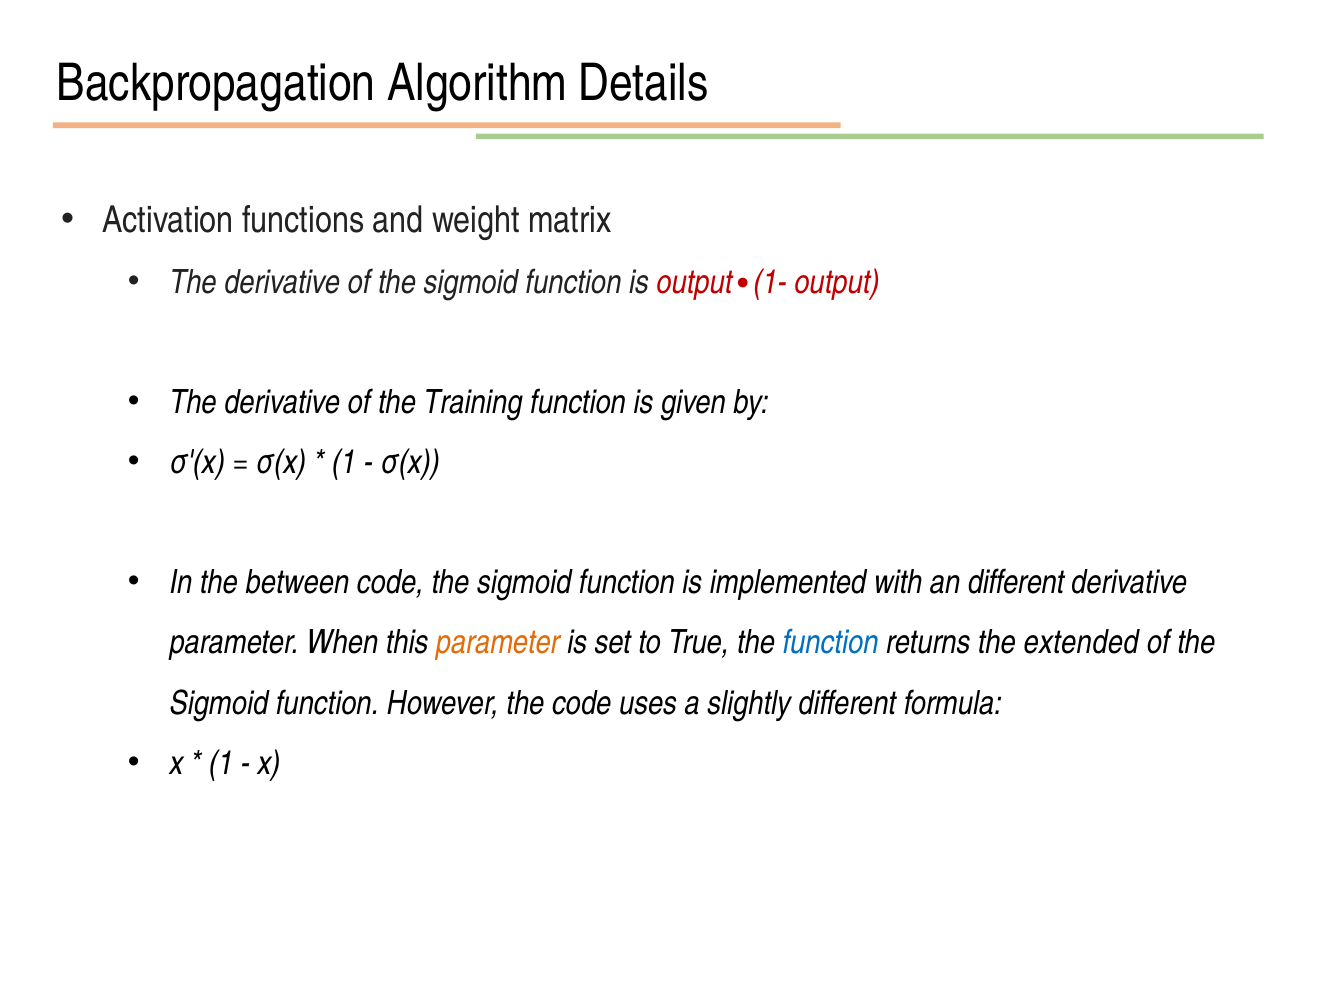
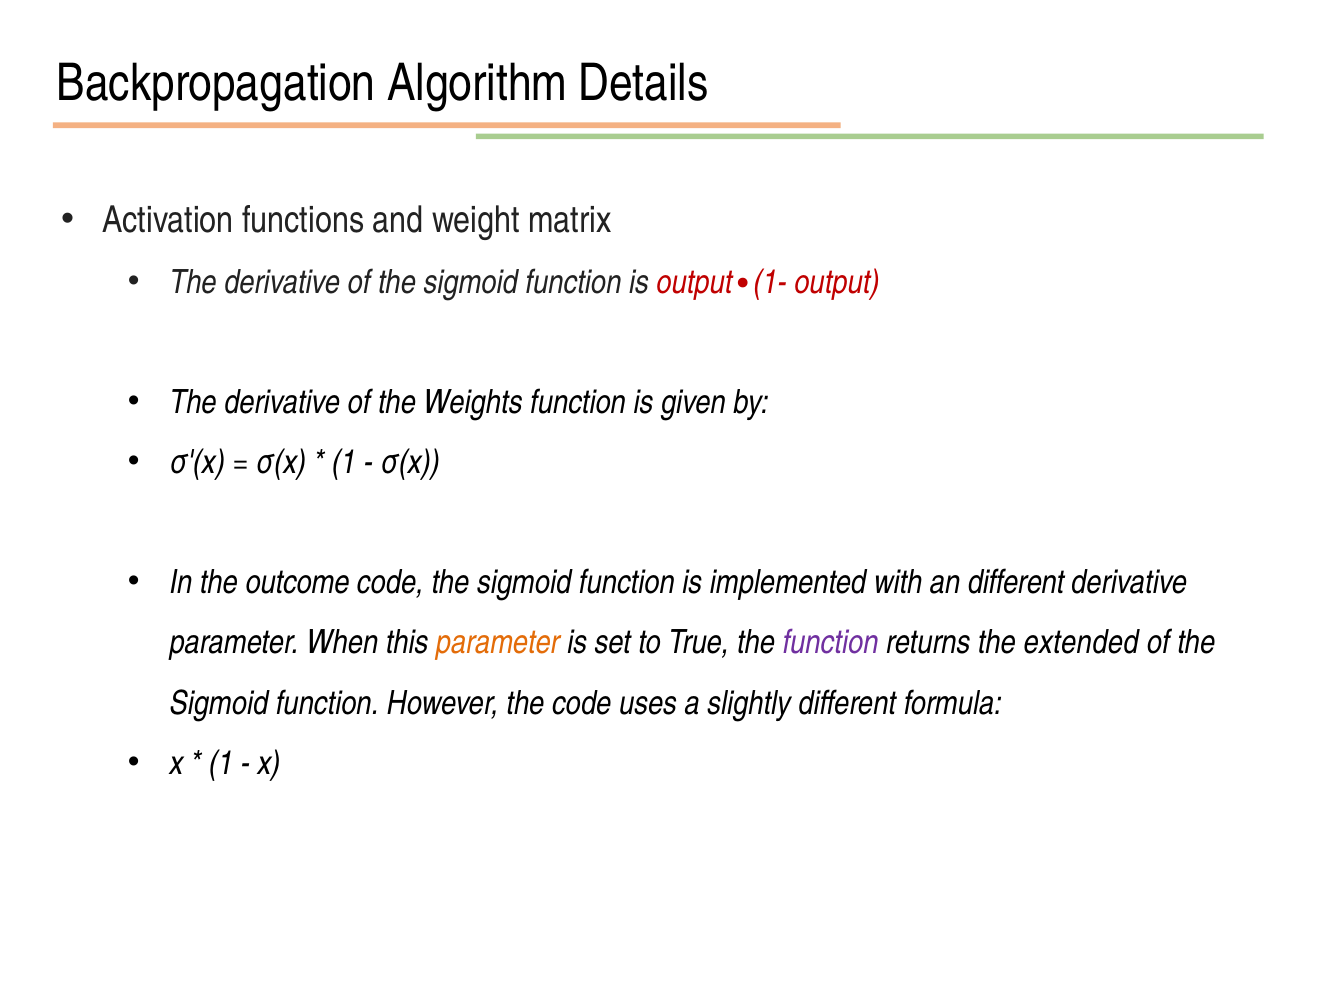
Training: Training -> Weights
between: between -> outcome
function at (831, 643) colour: blue -> purple
